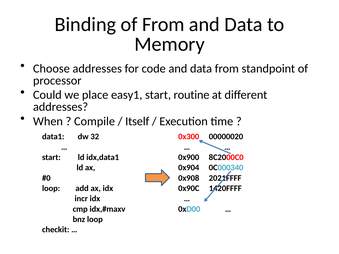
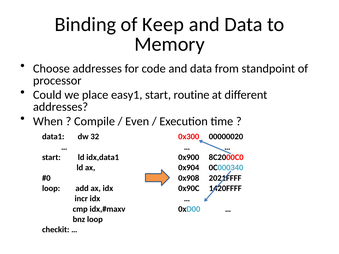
of From: From -> Keep
Itself: Itself -> Even
